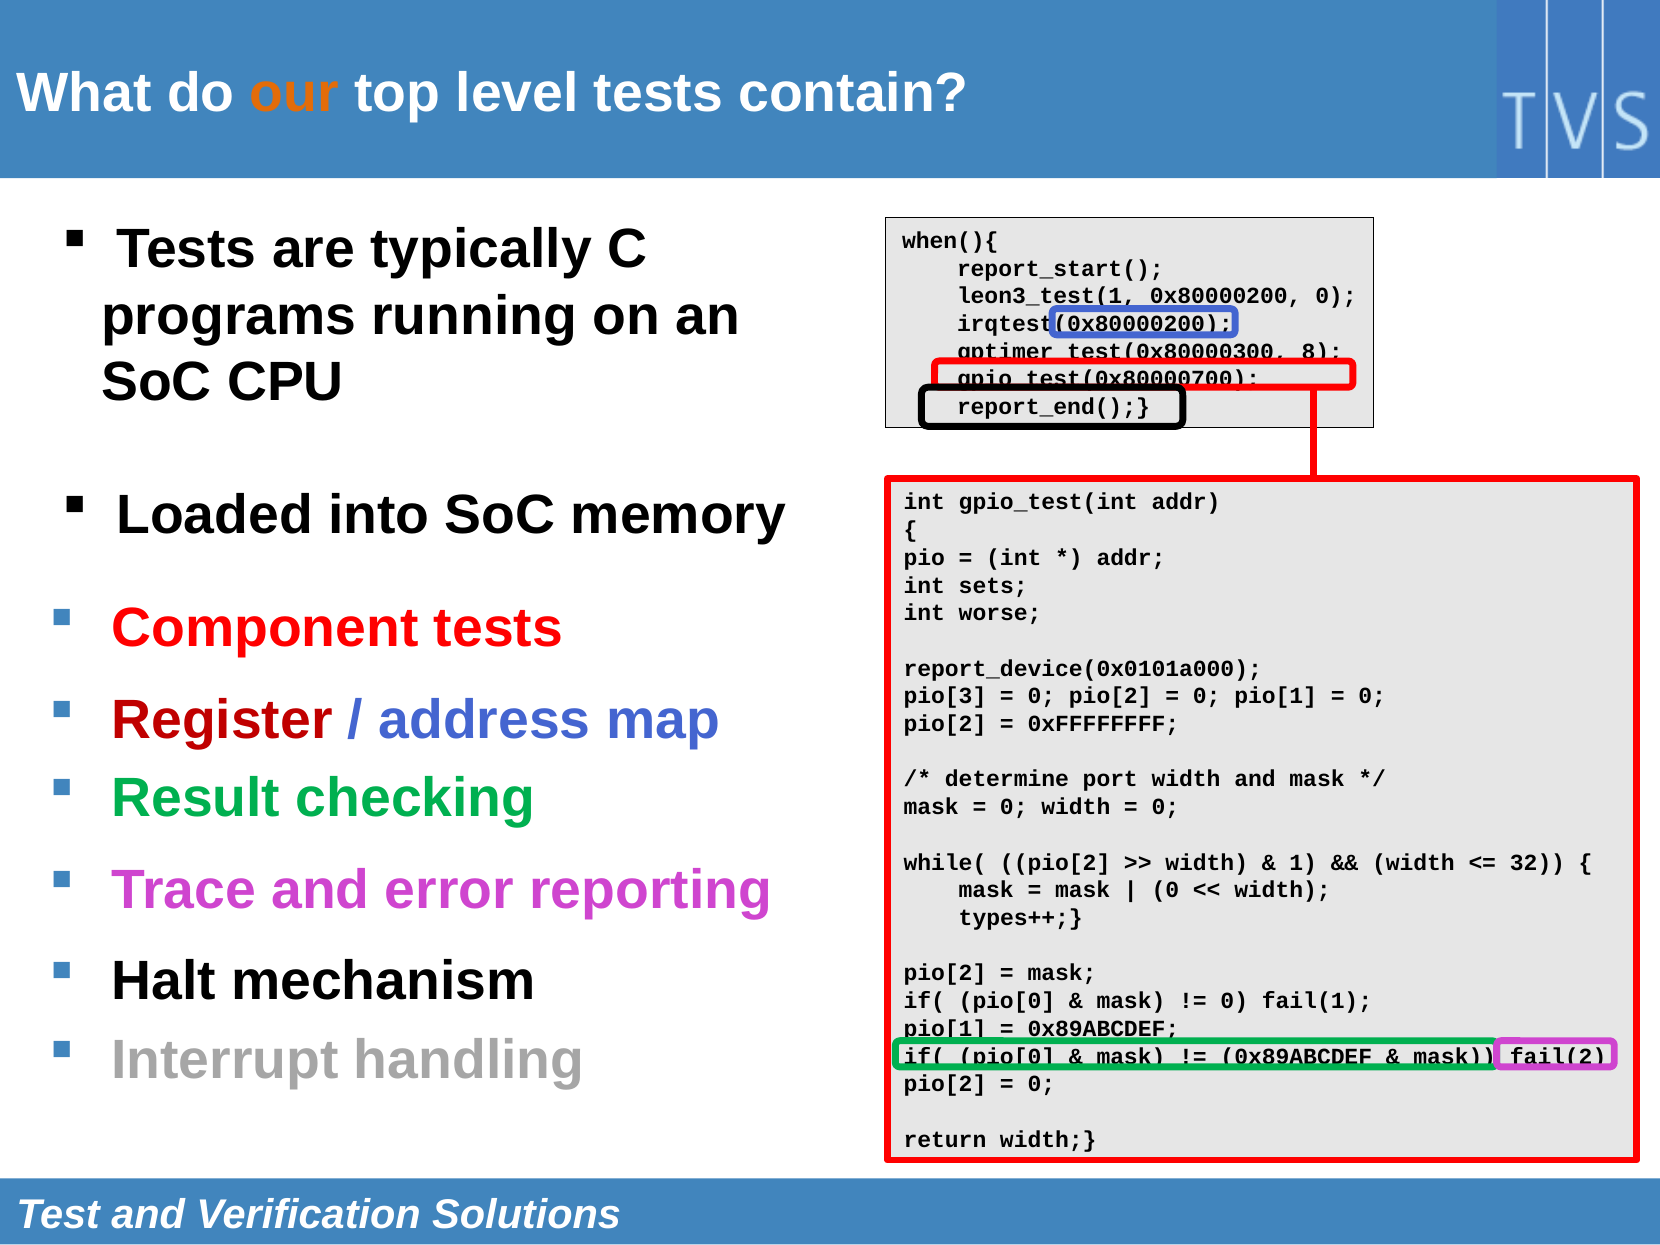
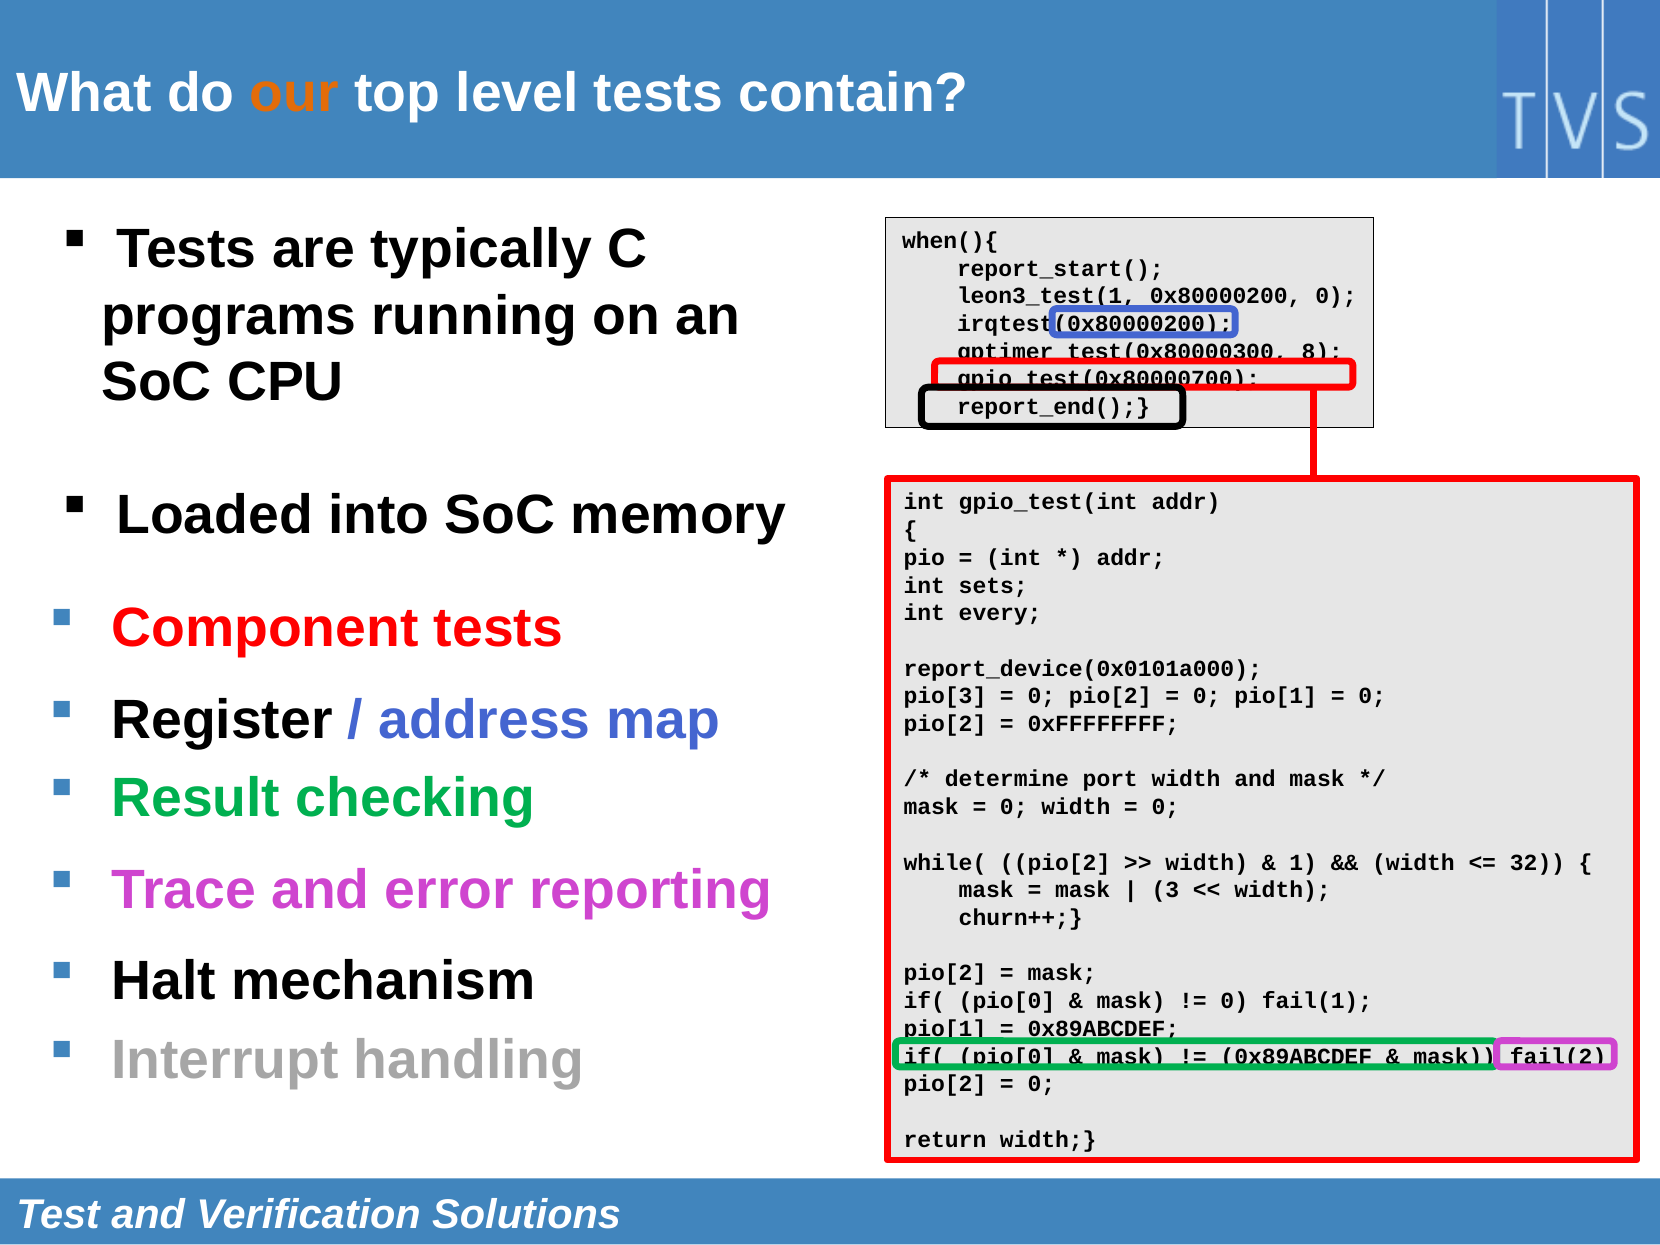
worse: worse -> every
Register colour: red -> black
0 at (1165, 890): 0 -> 3
types++: types++ -> churn++
